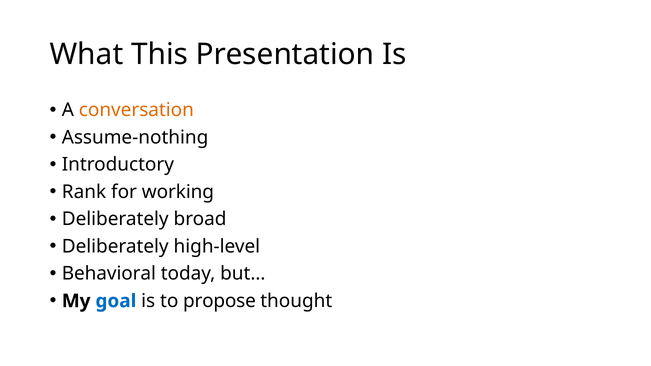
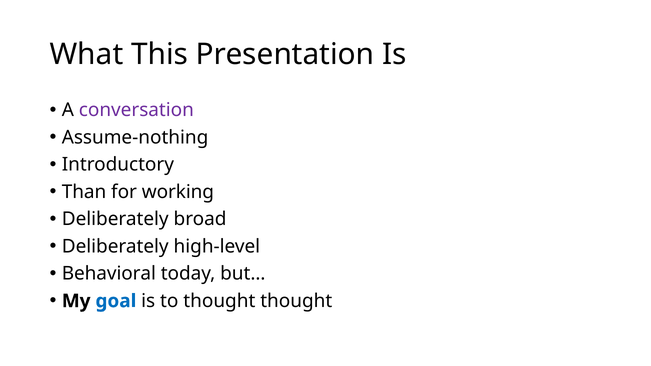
conversation colour: orange -> purple
Rank: Rank -> Than
to propose: propose -> thought
